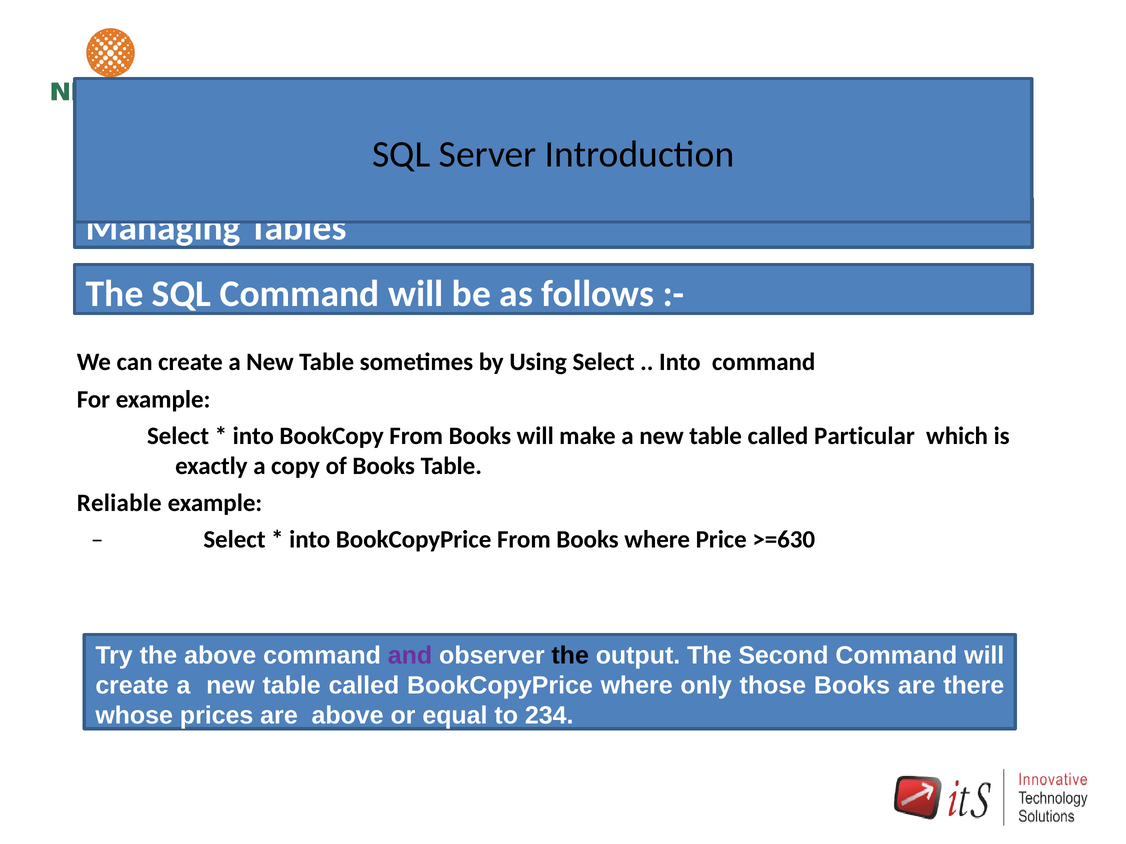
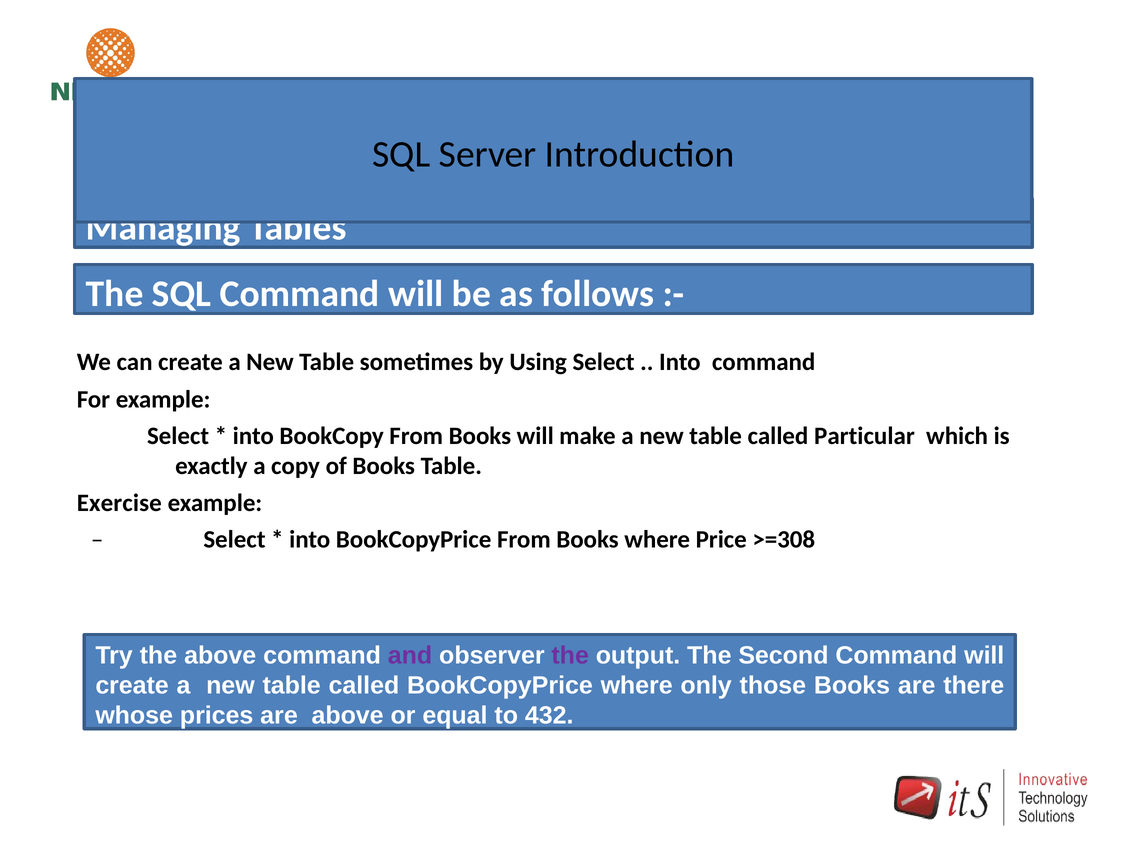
Reliable: Reliable -> Exercise
>=630: >=630 -> >=308
the at (570, 656) colour: black -> purple
234: 234 -> 432
